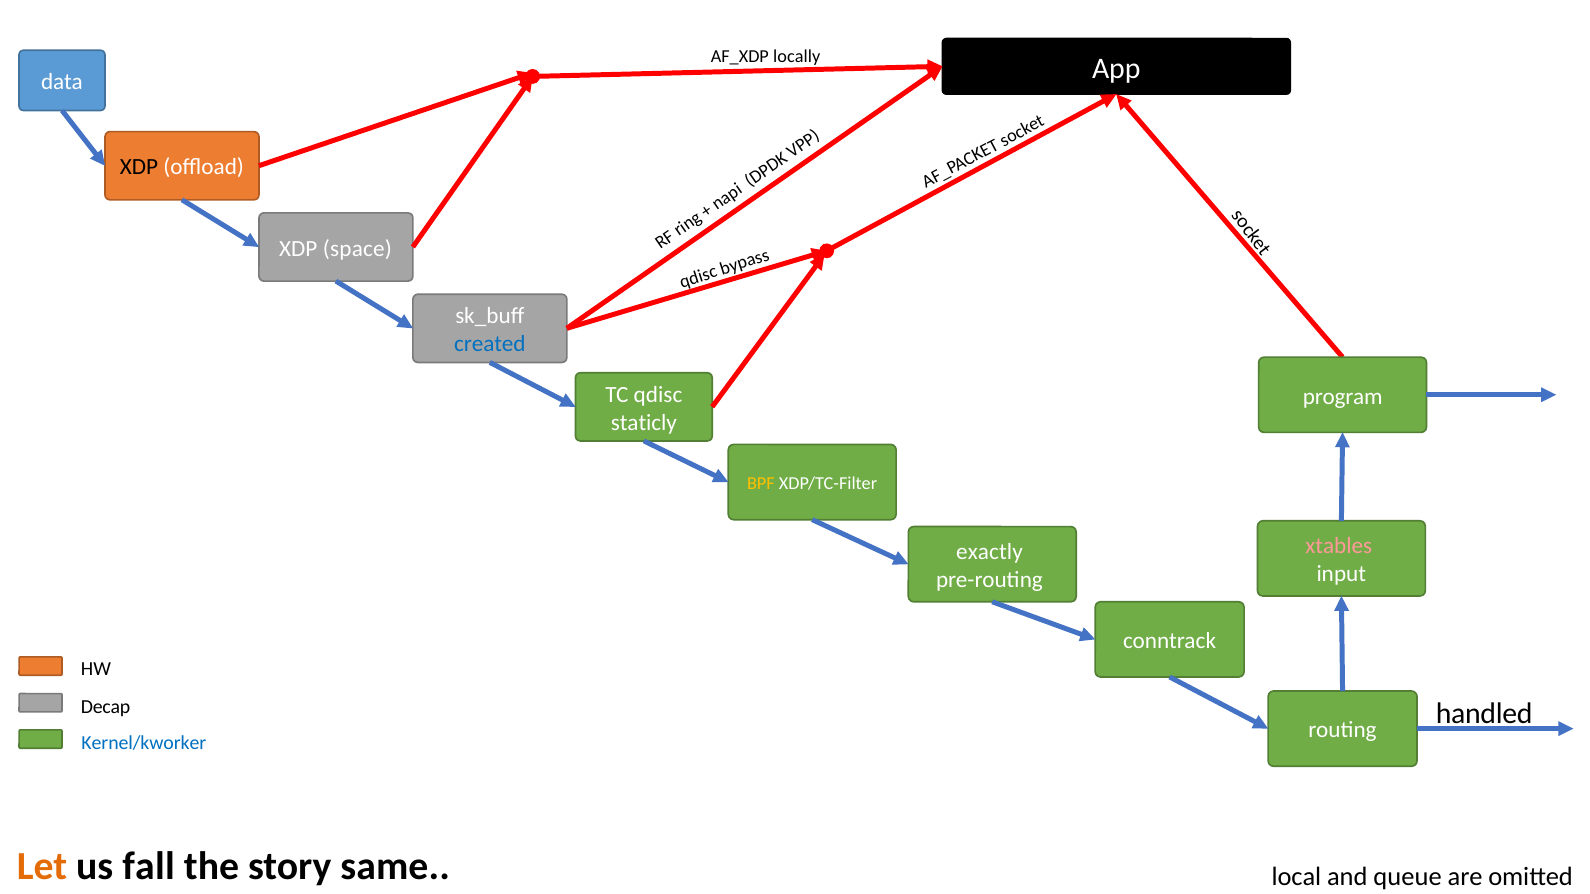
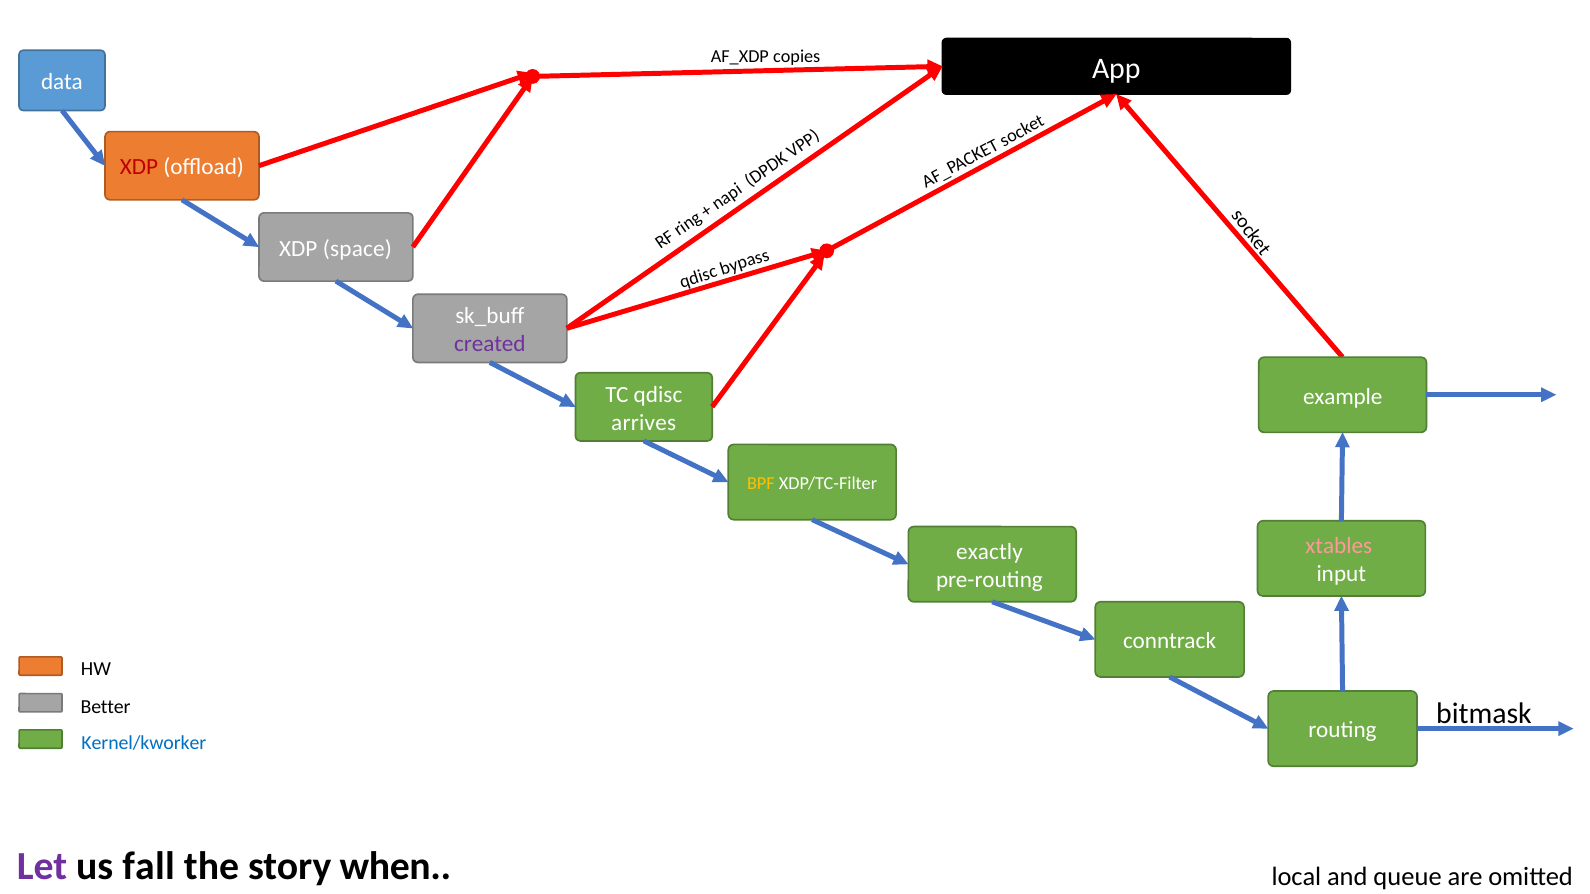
locally: locally -> copies
XDP at (139, 167) colour: black -> red
created colour: blue -> purple
program: program -> example
staticly: staticly -> arrives
Decap: Decap -> Better
handled: handled -> bitmask
Let colour: orange -> purple
same: same -> when
